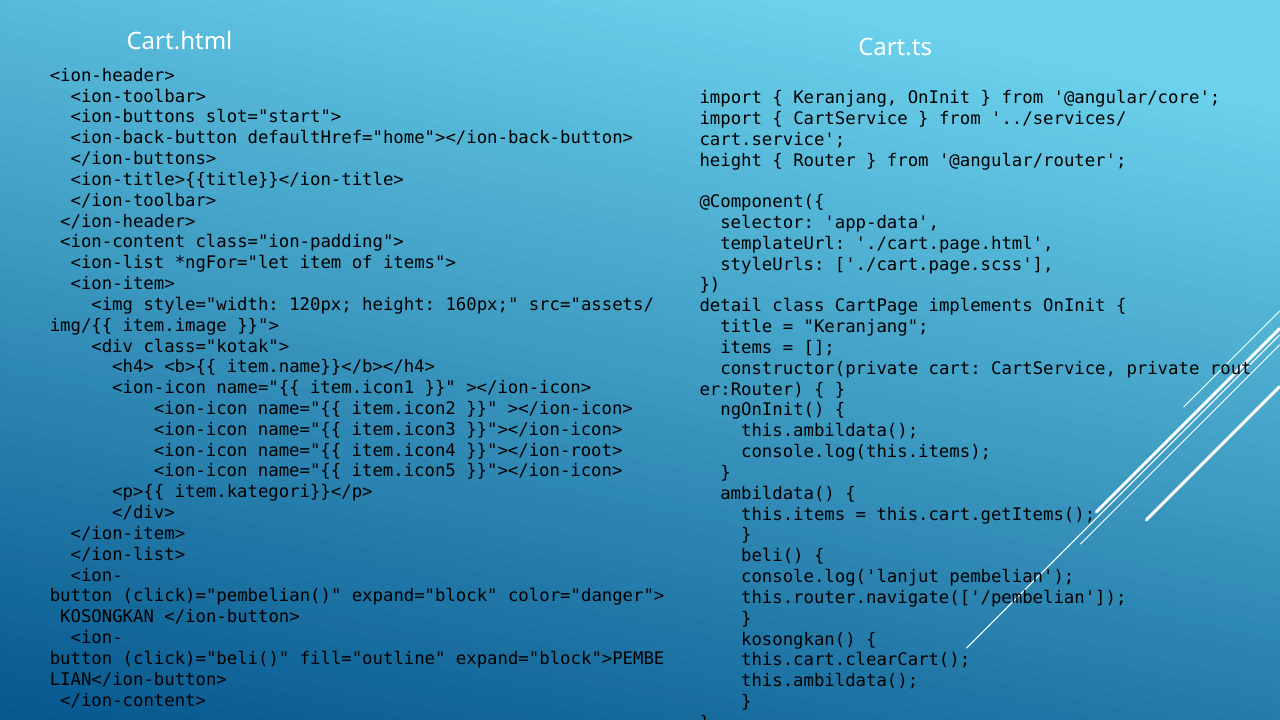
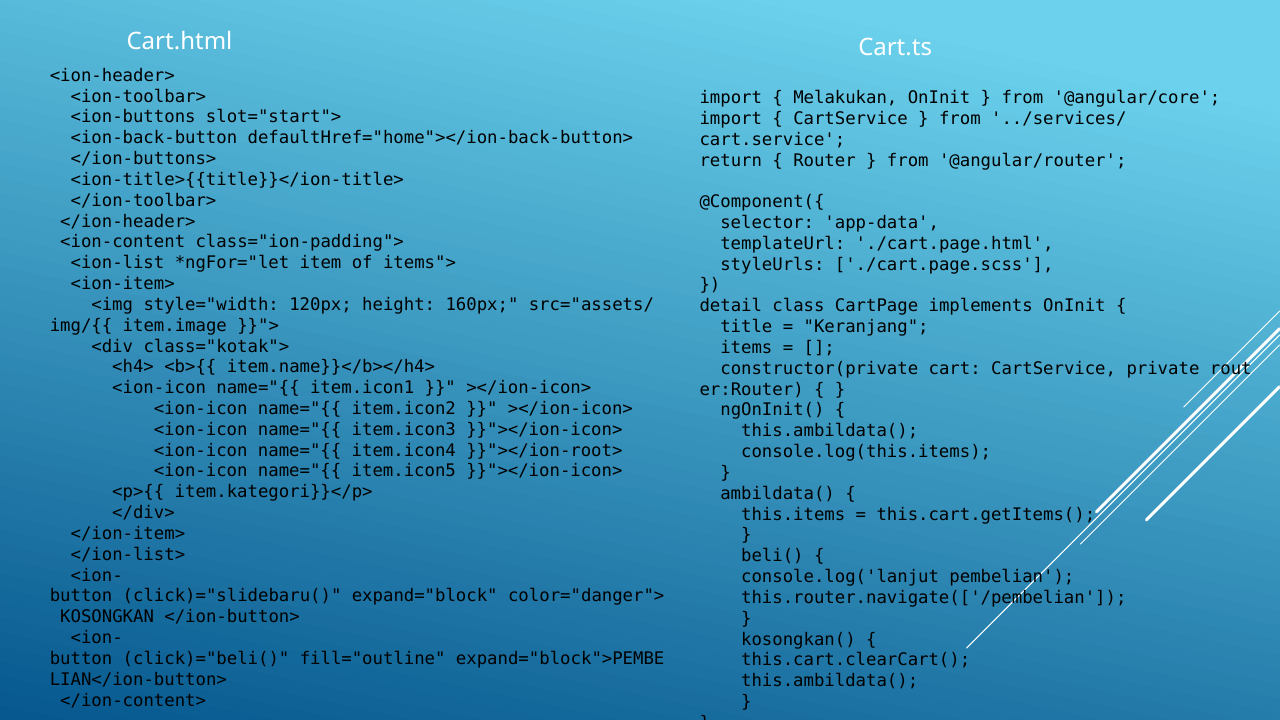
Keranjang at (845, 98): Keranjang -> Melakukan
height at (731, 160): height -> return
click)="pembelian(: click)="pembelian( -> click)="slidebaru(
